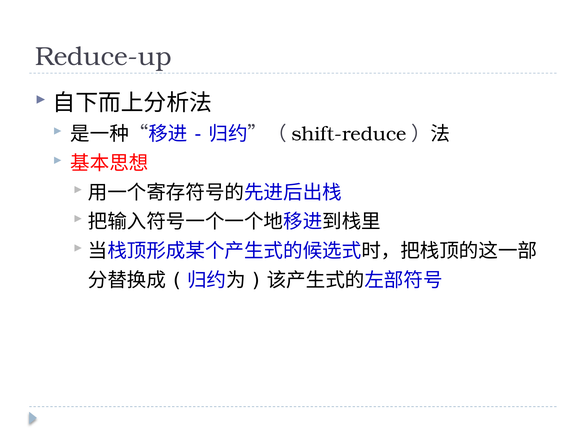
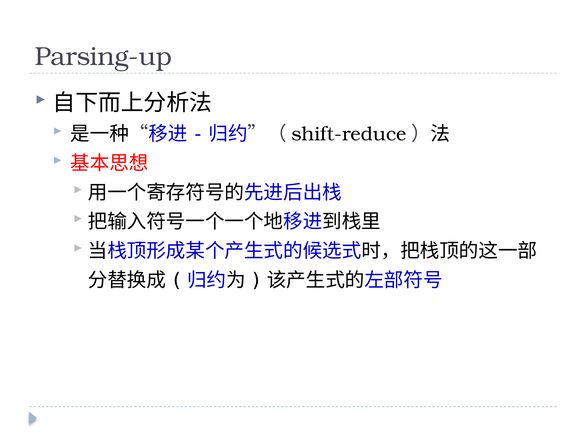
Reduce-up: Reduce-up -> Parsing-up
